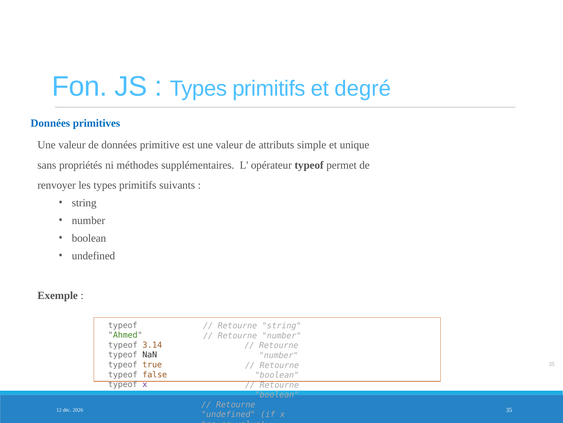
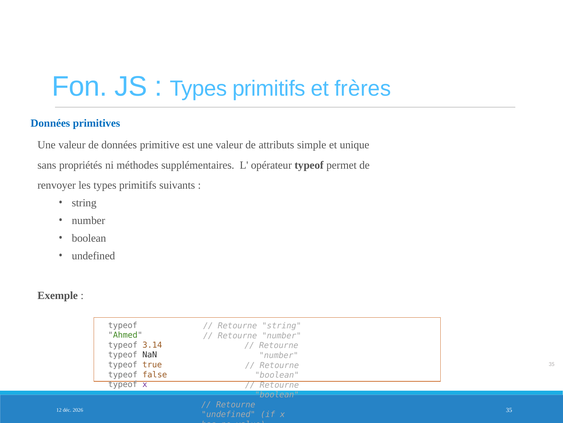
degré: degré -> frères
